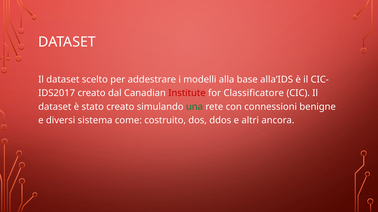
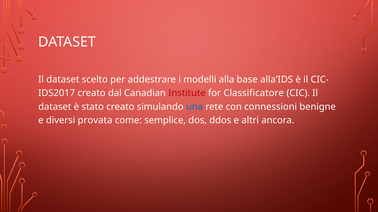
una colour: green -> blue
sistema: sistema -> provata
costruito: costruito -> semplice
